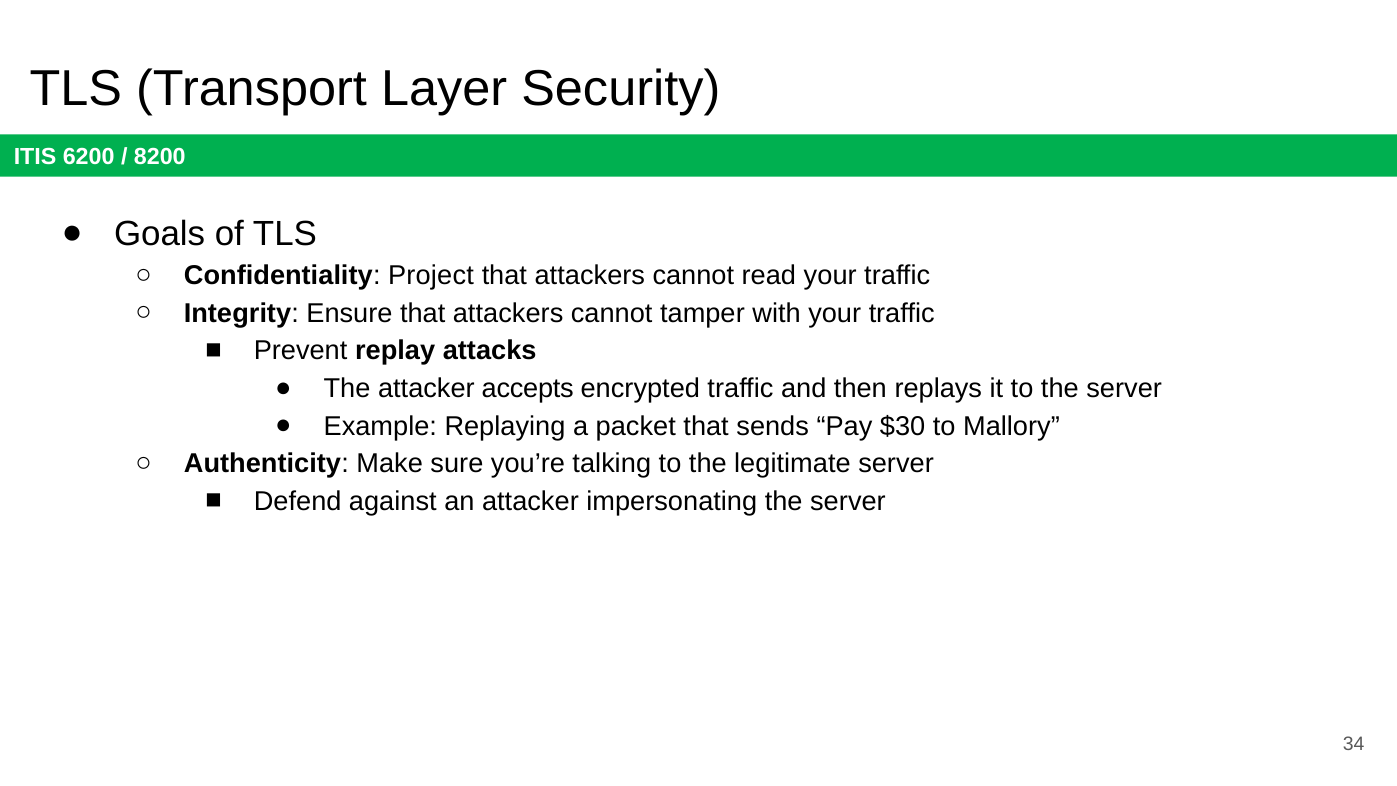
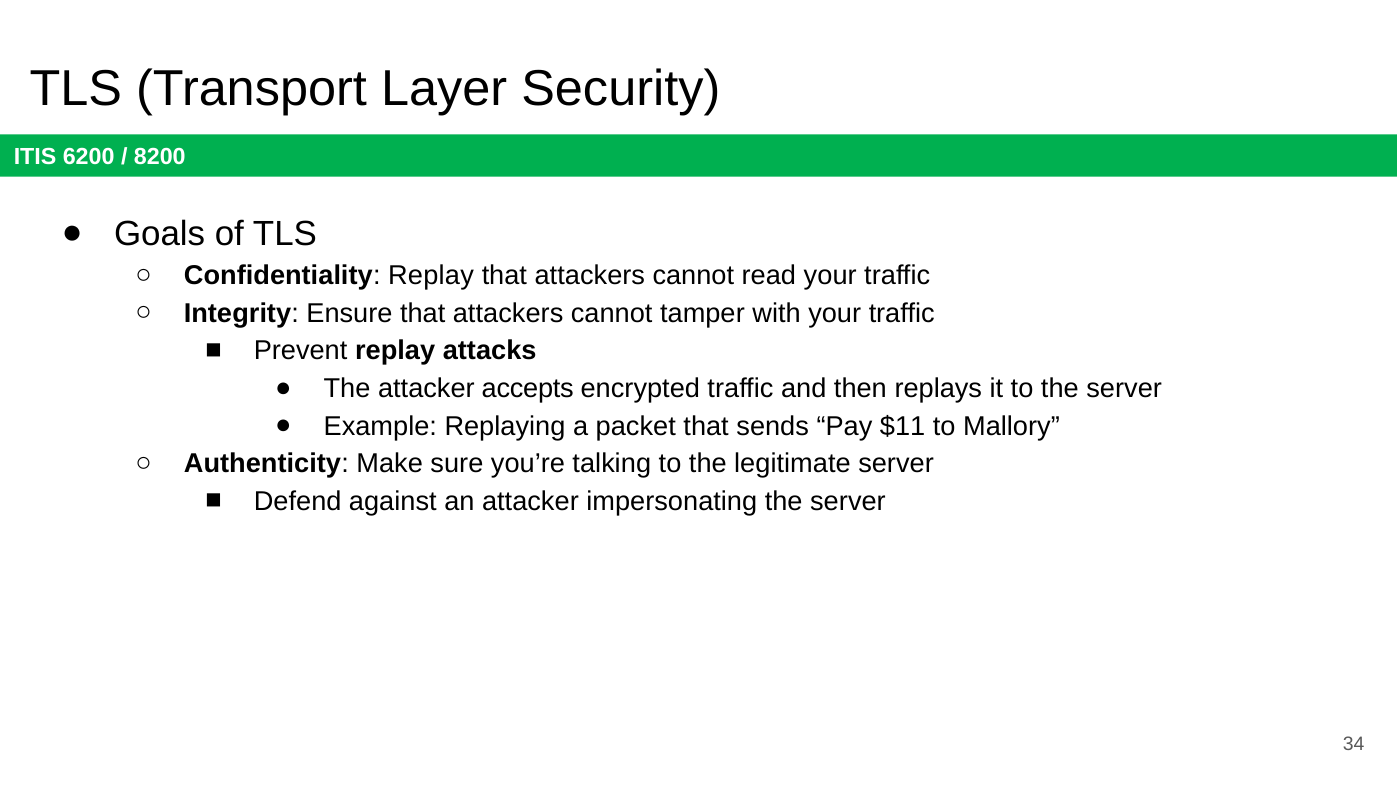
Confidentiality Project: Project -> Replay
$30: $30 -> $11
